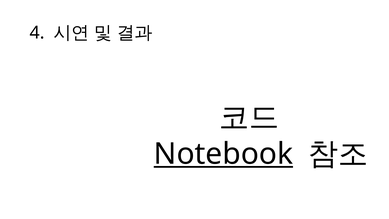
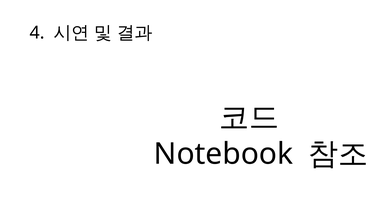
Notebook underline: present -> none
